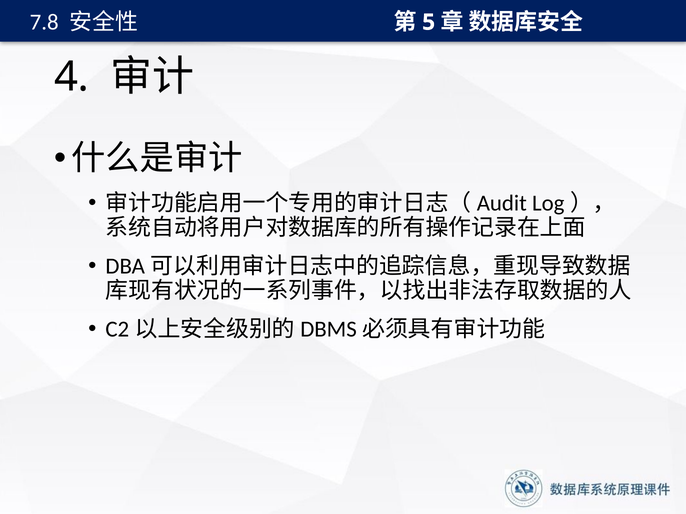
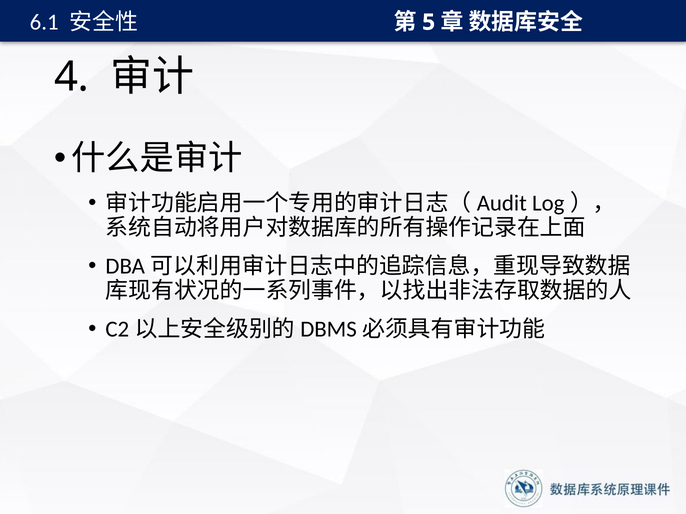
7.8: 7.8 -> 6.1
